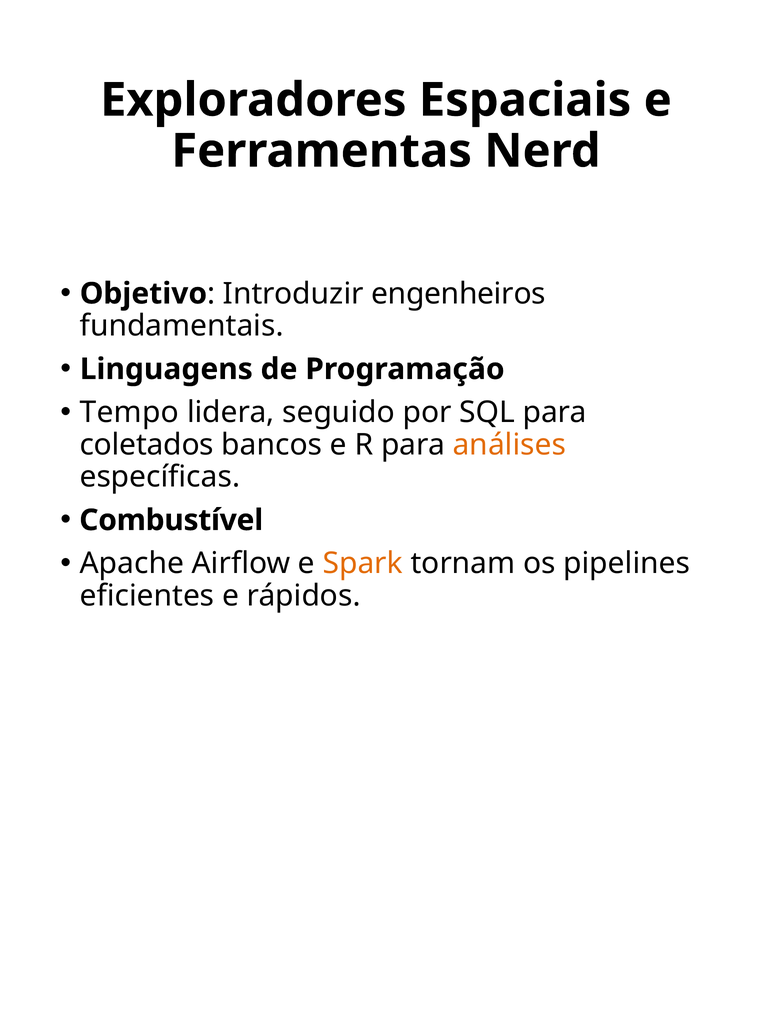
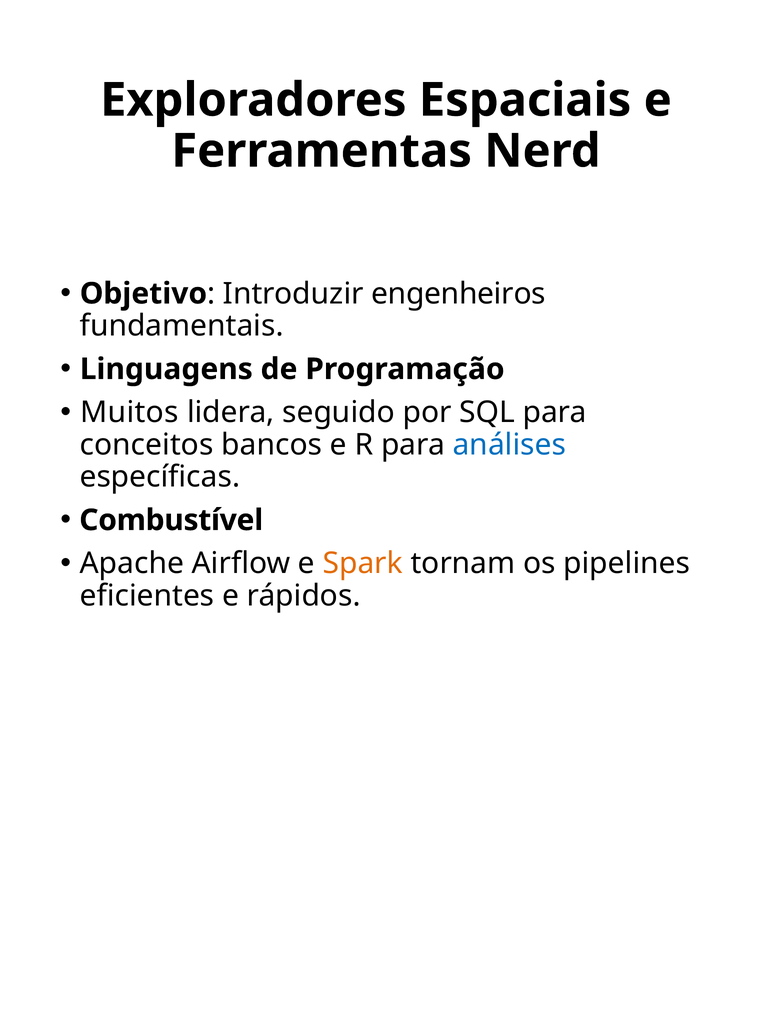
Tempo: Tempo -> Muitos
coletados: coletados -> conceitos
análises colour: orange -> blue
